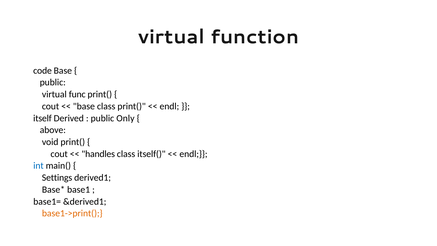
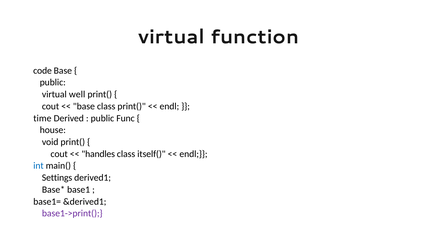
func: func -> well
itself: itself -> time
Only: Only -> Func
above: above -> house
base1->print( colour: orange -> purple
